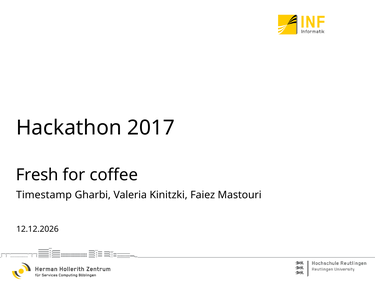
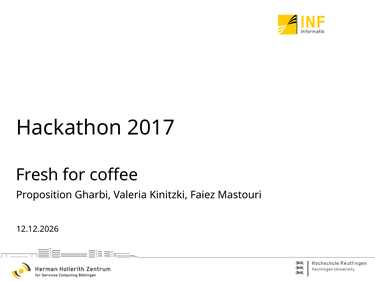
Timestamp: Timestamp -> Proposition
